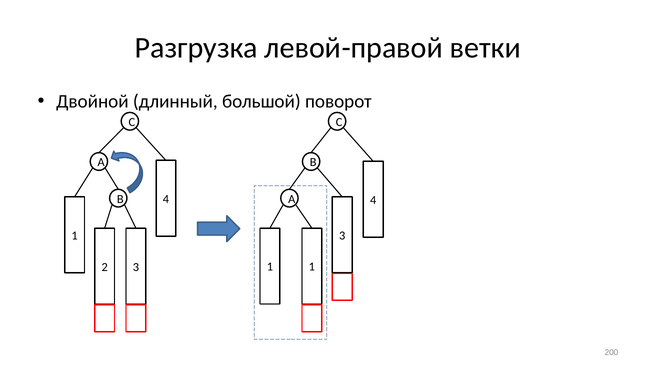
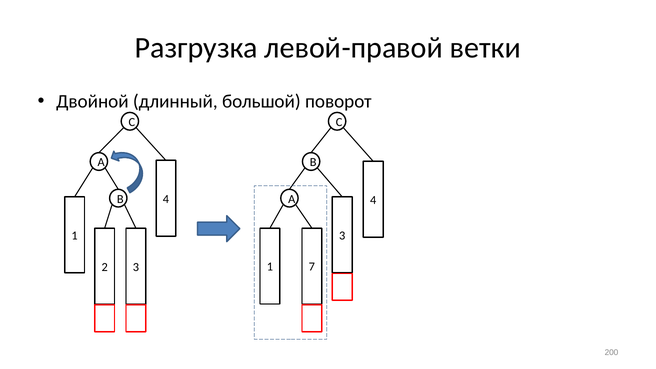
1 1: 1 -> 7
